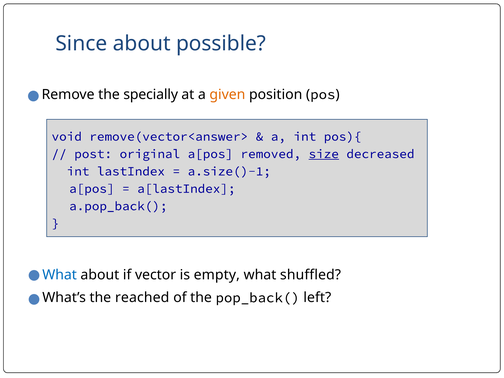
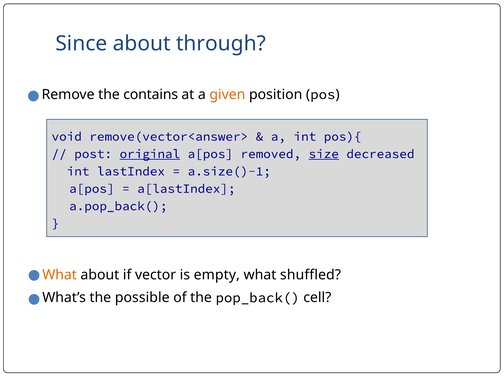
possible: possible -> through
specially: specially -> contains
original underline: none -> present
What at (60, 275) colour: blue -> orange
reached: reached -> possible
left: left -> cell
